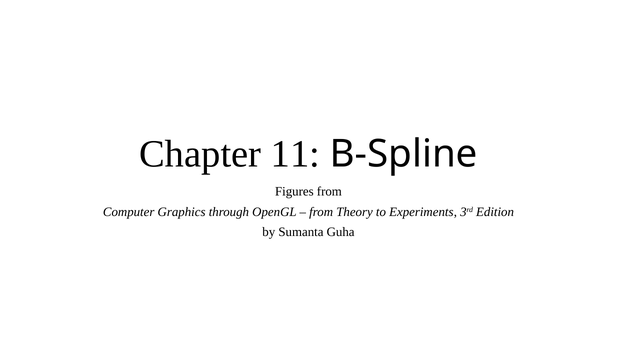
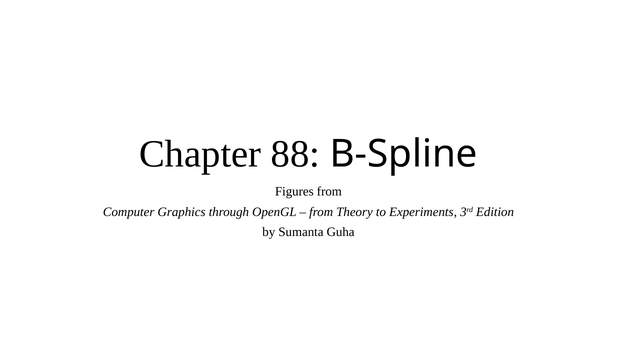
11: 11 -> 88
